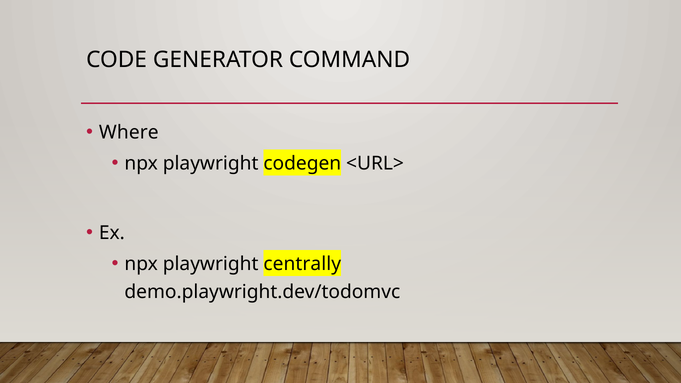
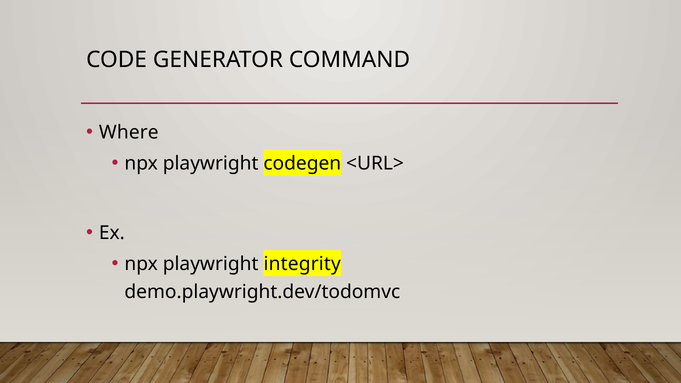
centrally: centrally -> integrity
